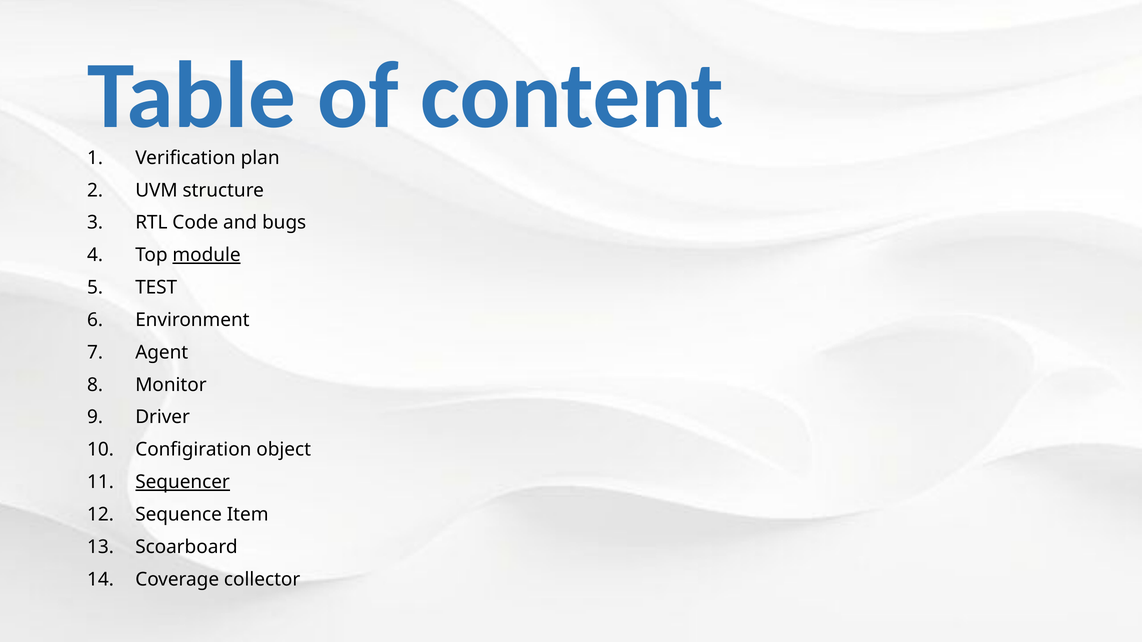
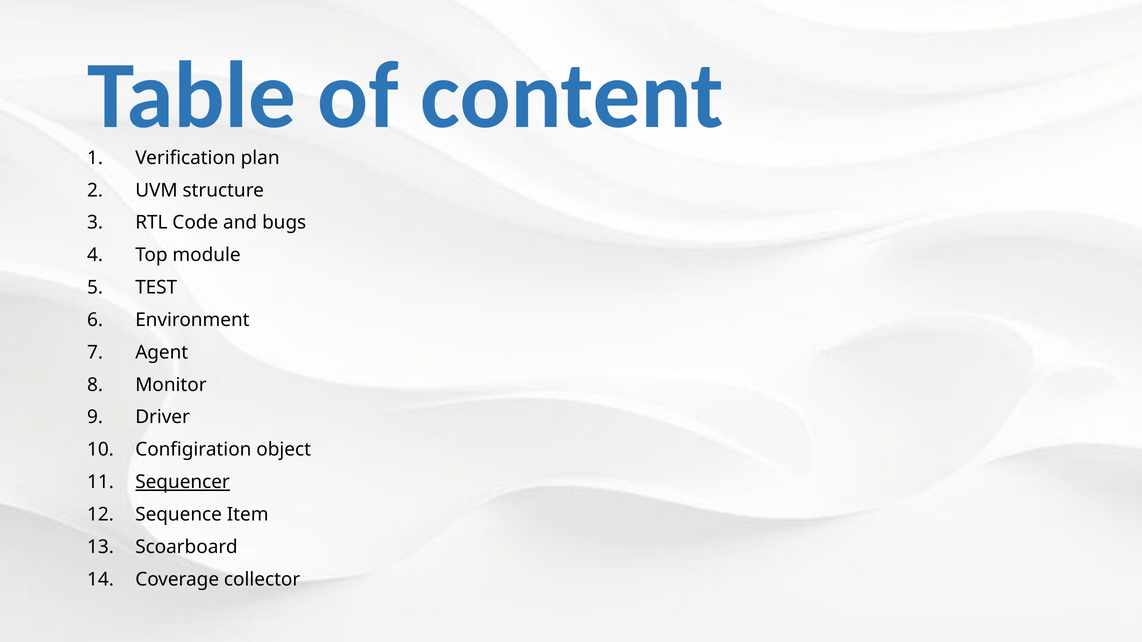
module underline: present -> none
